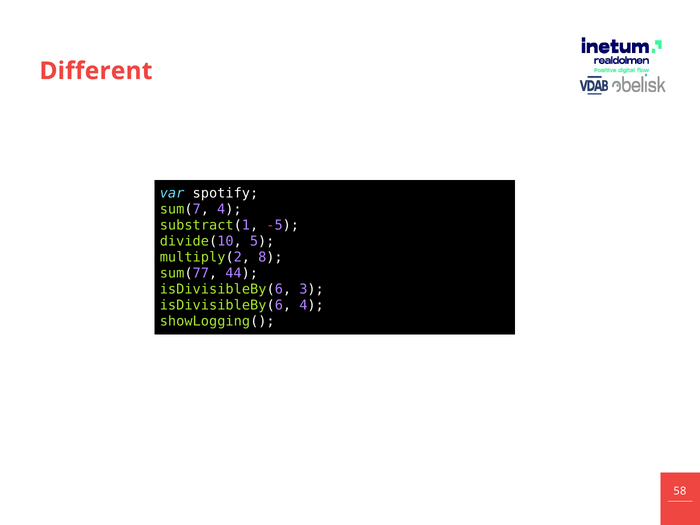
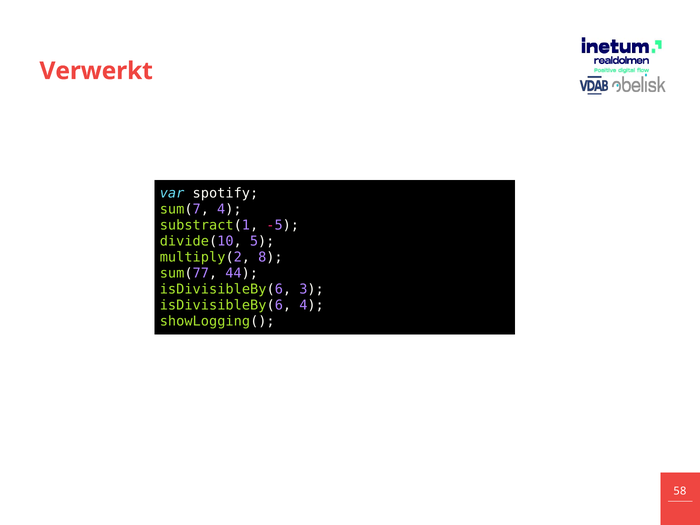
Different: Different -> Verwerkt
